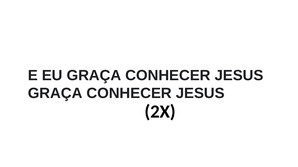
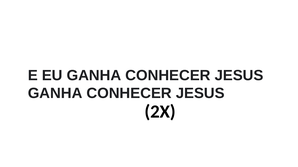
EU GRAÇA: GRAÇA -> GANHA
GRAÇA at (55, 94): GRAÇA -> GANHA
